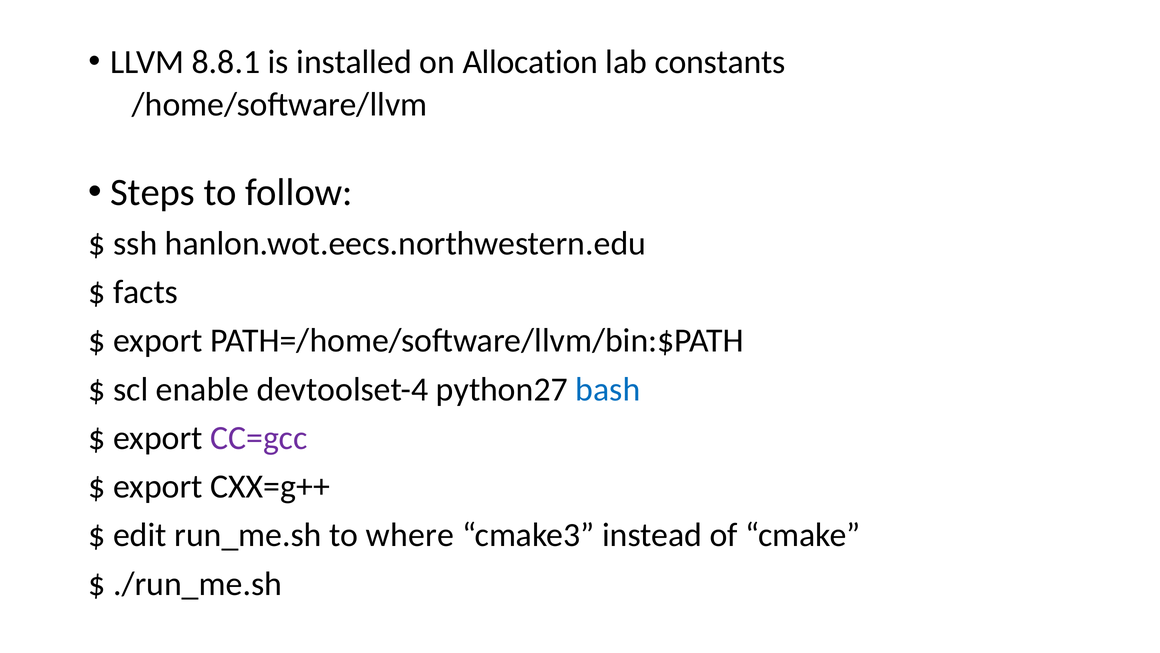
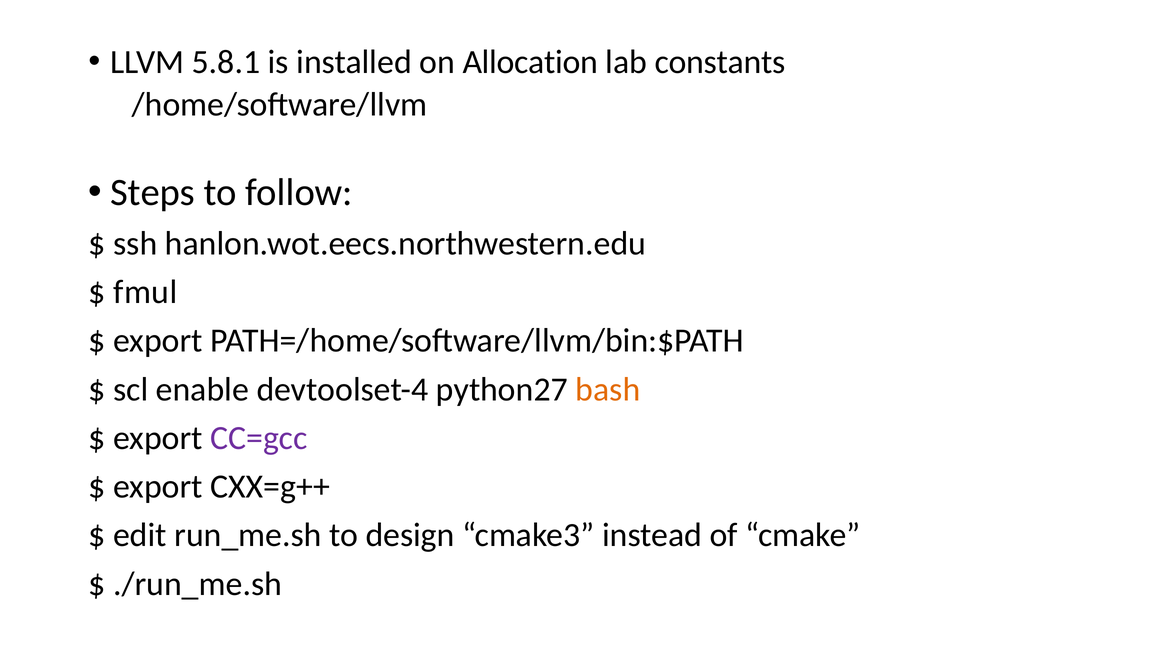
8.8.1: 8.8.1 -> 5.8.1
facts: facts -> fmul
bash colour: blue -> orange
where: where -> design
